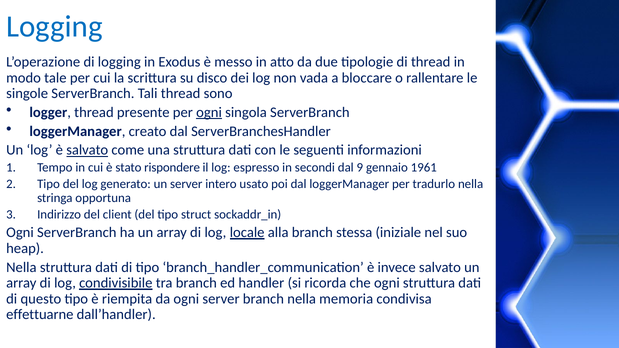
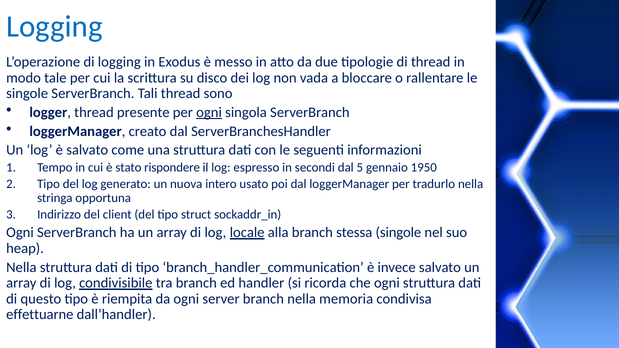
salvato at (87, 150) underline: present -> none
9: 9 -> 5
1961: 1961 -> 1950
un server: server -> nuova
stessa iniziale: iniziale -> singole
